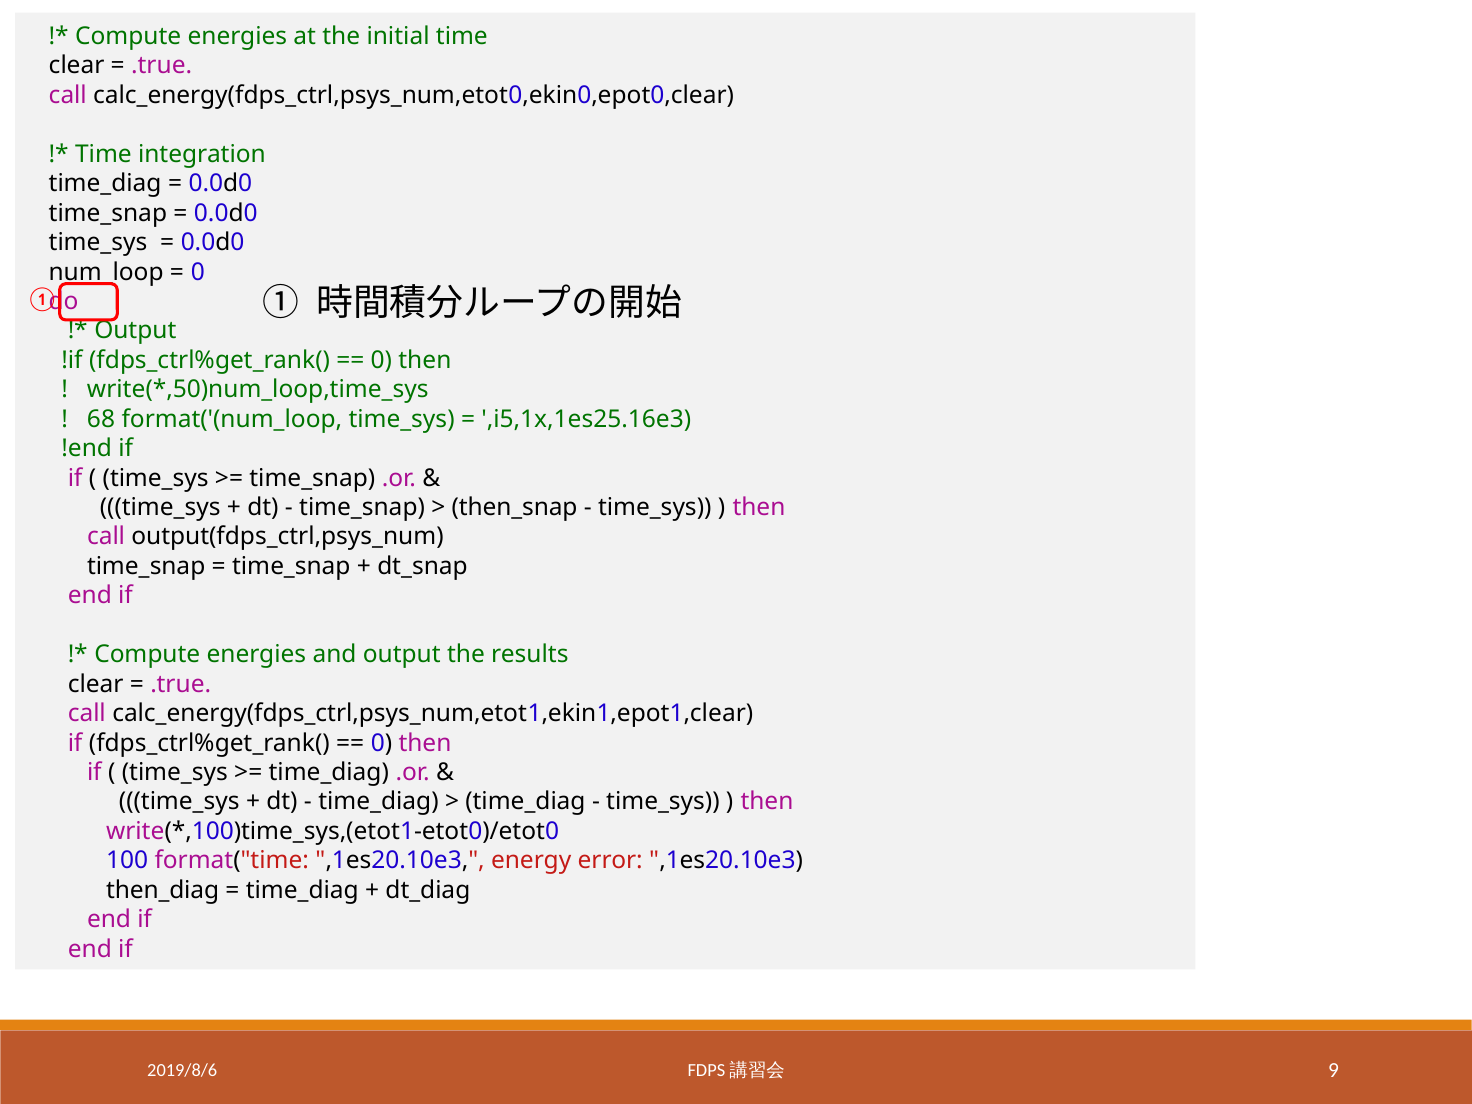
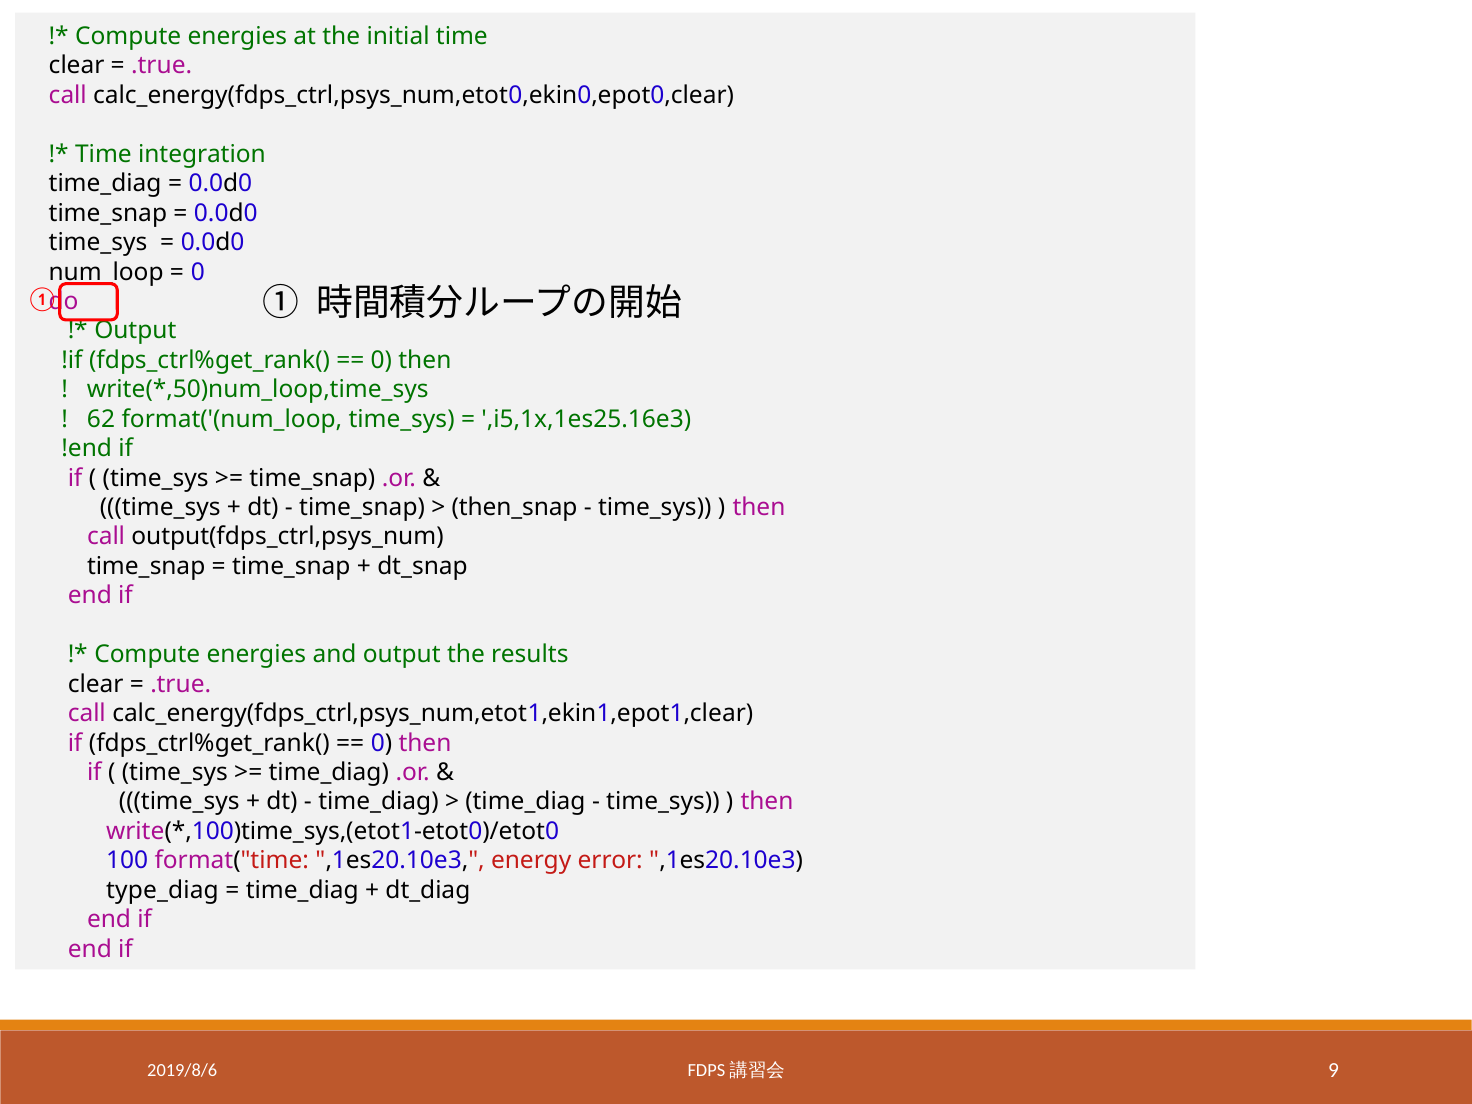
68: 68 -> 62
then_diag: then_diag -> type_diag
